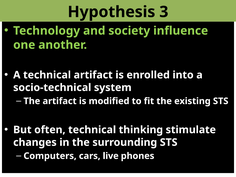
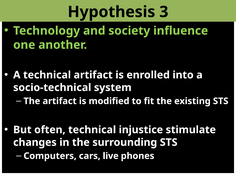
thinking: thinking -> injustice
